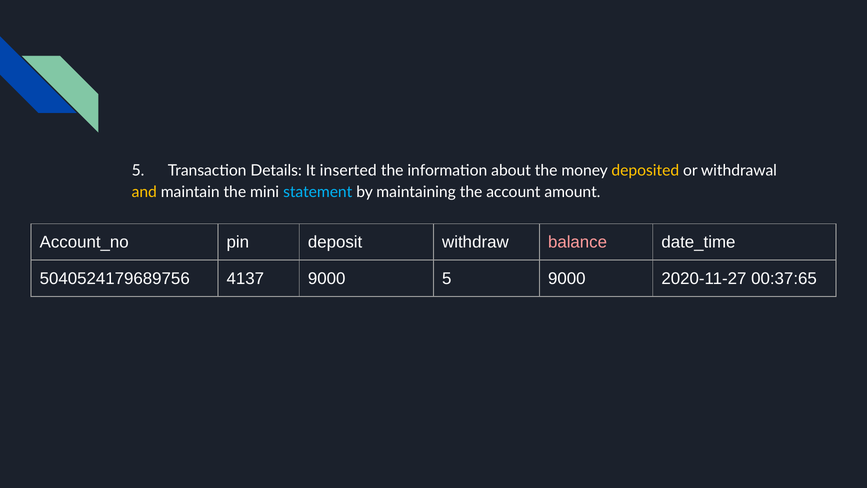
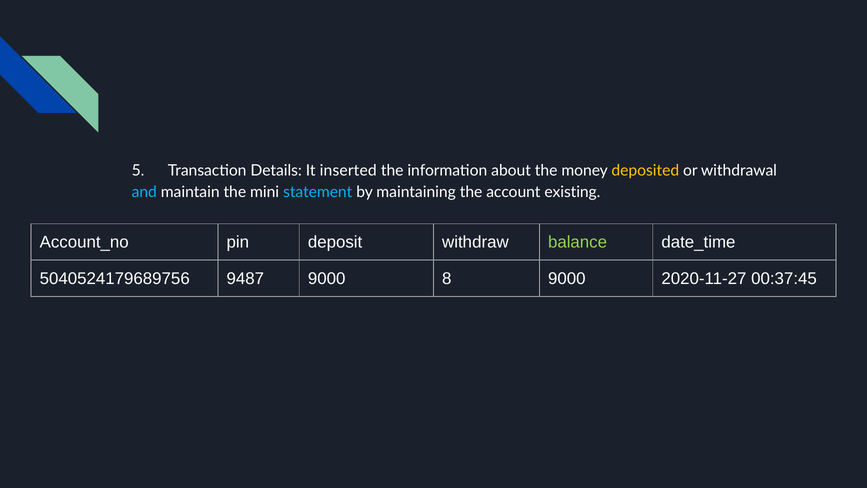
and colour: yellow -> light blue
amount: amount -> existing
balance colour: pink -> light green
4137: 4137 -> 9487
9000 5: 5 -> 8
00:37:65: 00:37:65 -> 00:37:45
